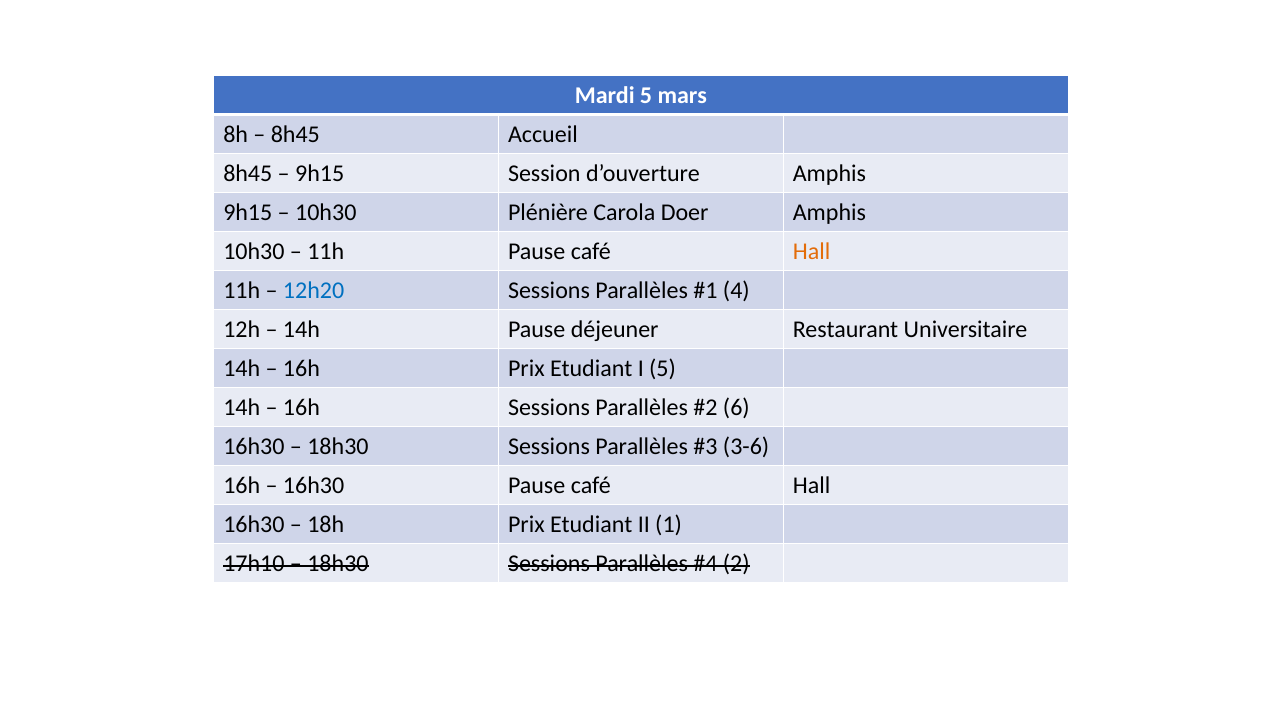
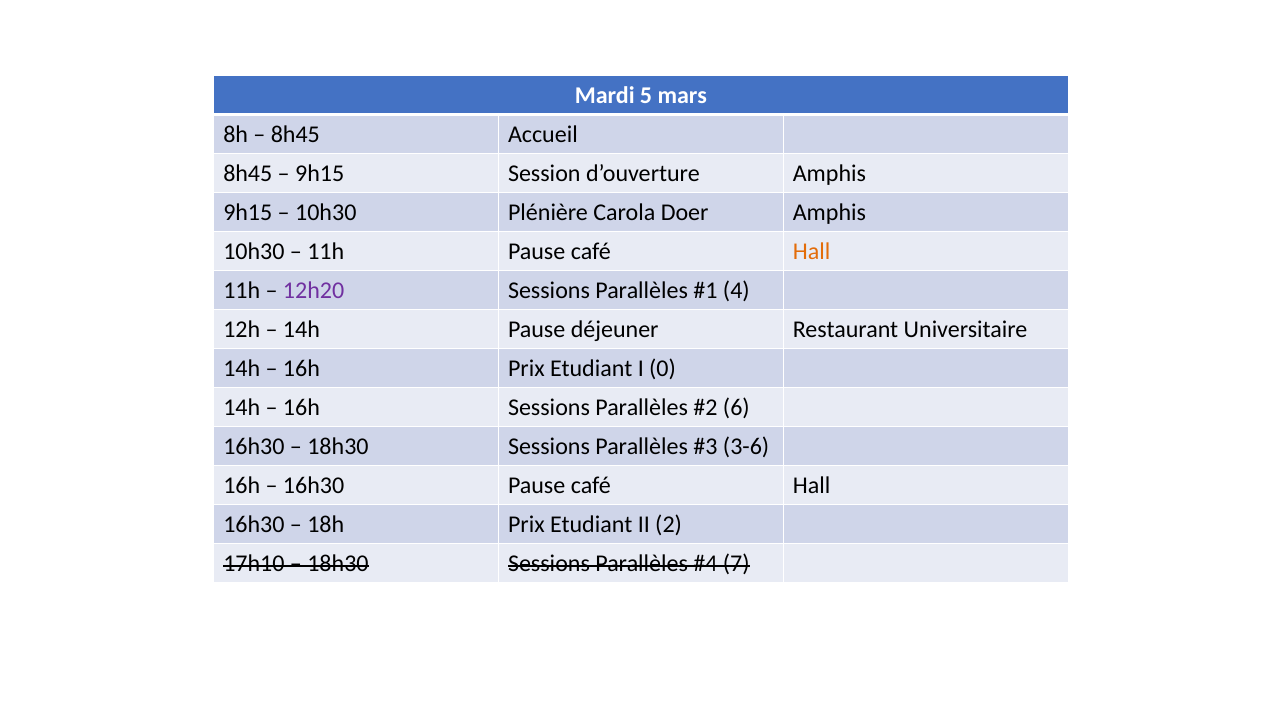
12h20 colour: blue -> purple
I 5: 5 -> 0
1: 1 -> 2
2: 2 -> 7
